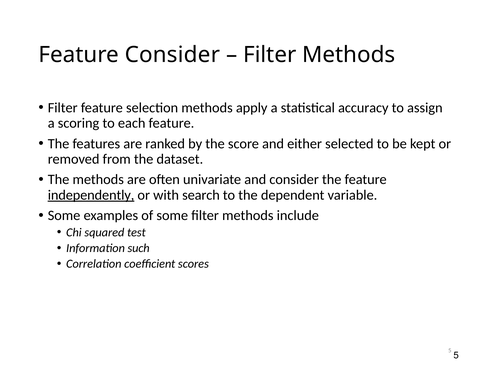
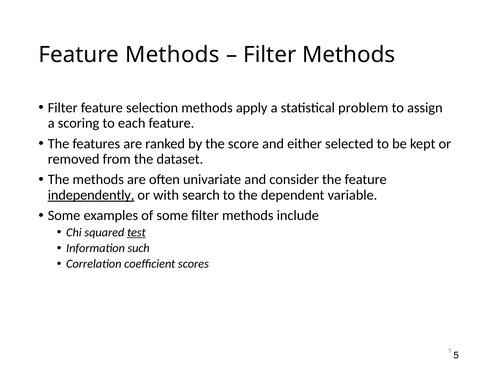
Feature Consider: Consider -> Methods
accuracy: accuracy -> problem
test underline: none -> present
